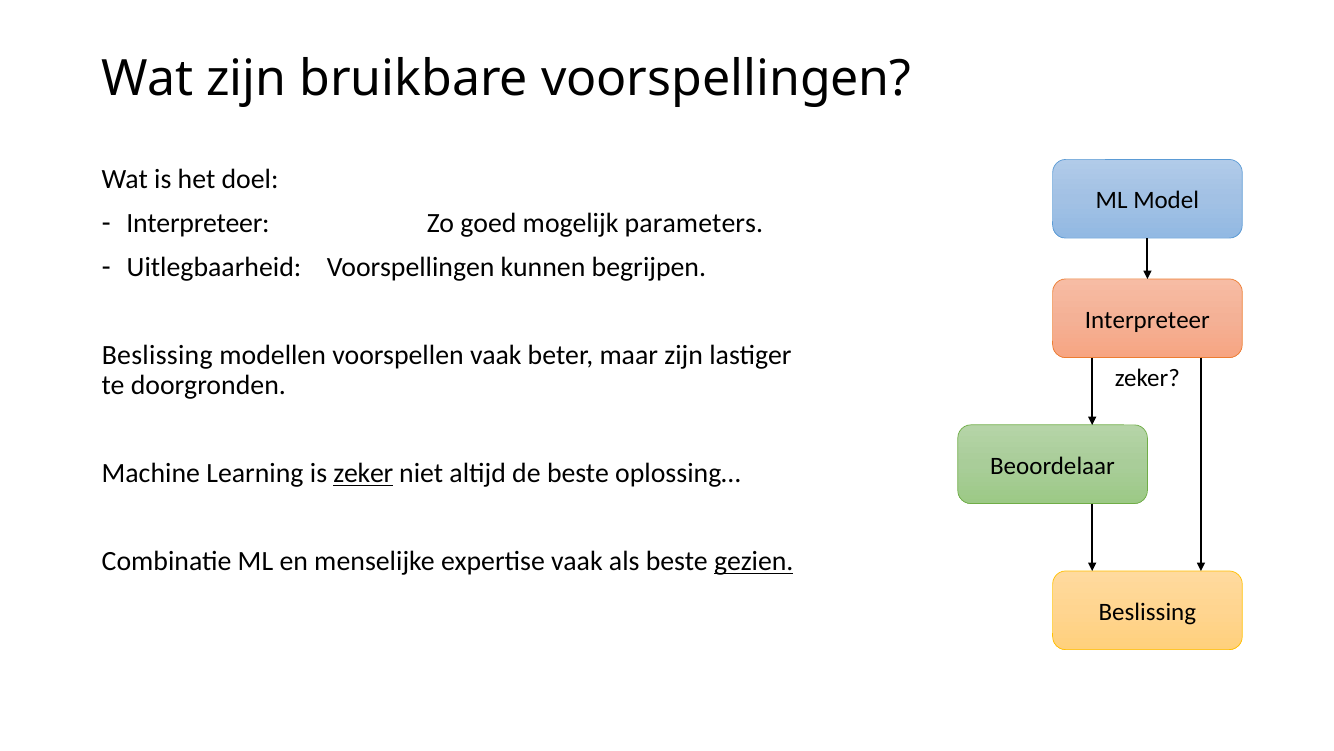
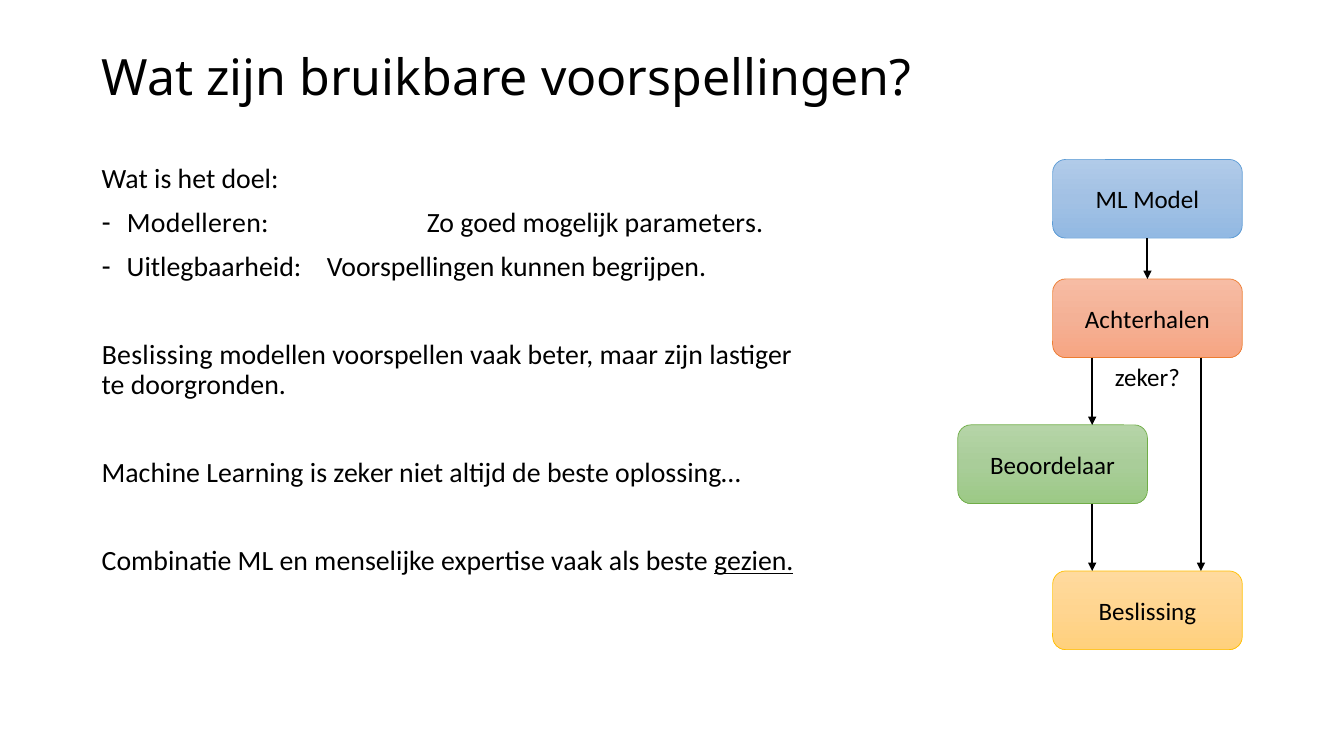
Interpreteer at (198, 223): Interpreteer -> Modelleren
Interpreteer at (1147, 320): Interpreteer -> Achterhalen
zeker at (363, 473) underline: present -> none
